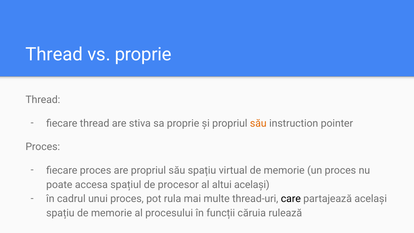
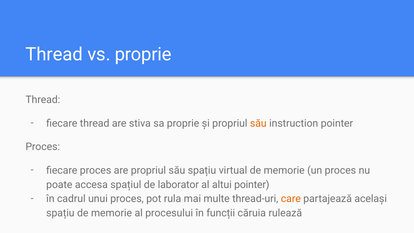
procesor: procesor -> laborator
altui același: același -> pointer
care colour: black -> orange
